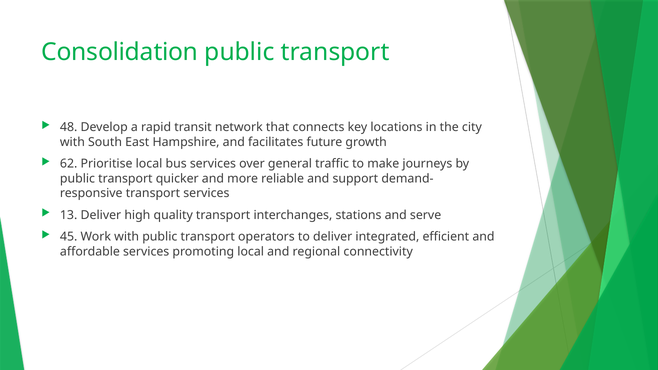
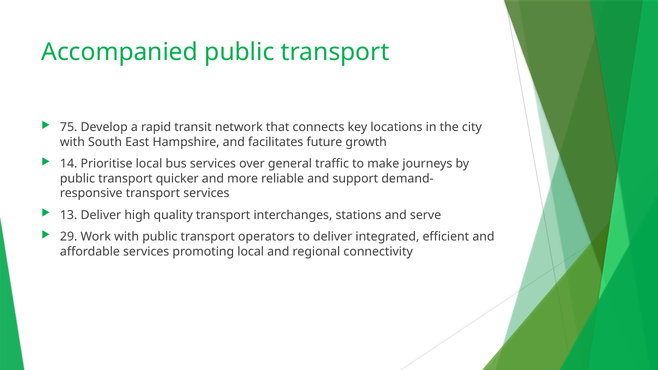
Consolidation: Consolidation -> Accompanied
48: 48 -> 75
62: 62 -> 14
45: 45 -> 29
